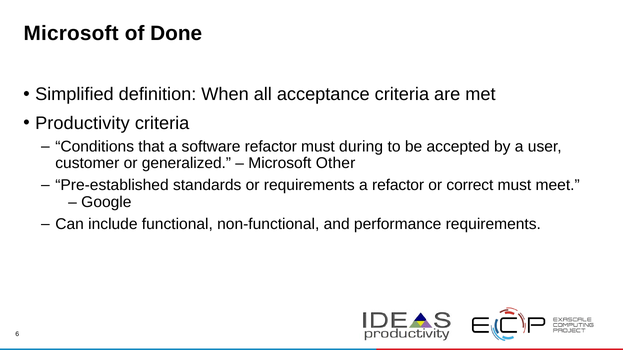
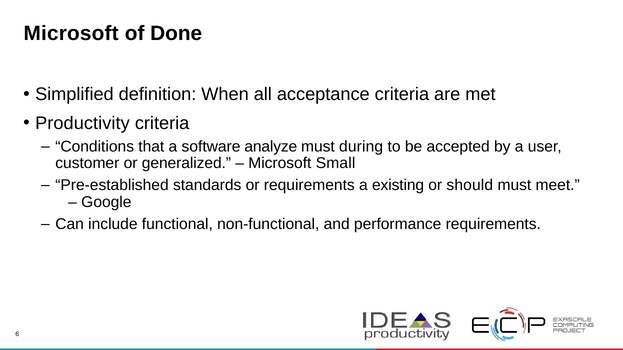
software refactor: refactor -> analyze
Other: Other -> Small
a refactor: refactor -> existing
correct: correct -> should
